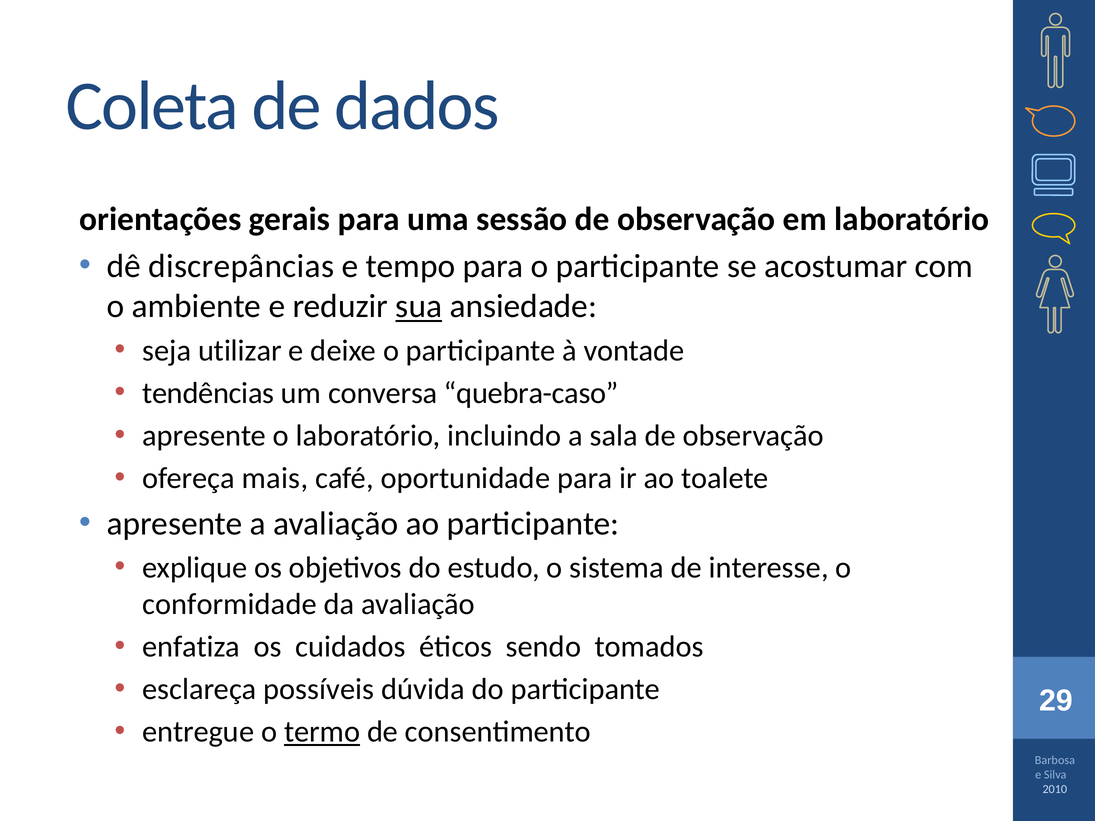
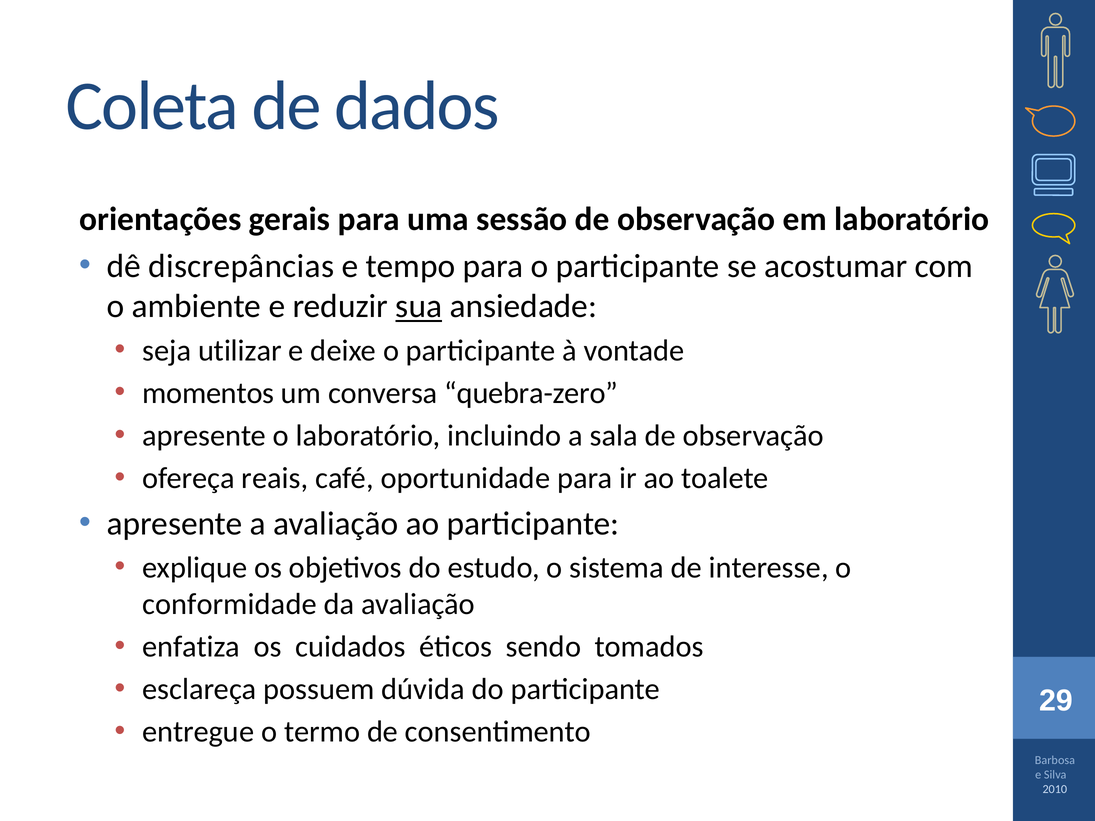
tendências: tendências -> momentos
quebra-caso: quebra-caso -> quebra-zero
mais: mais -> reais
possíveis: possíveis -> possuem
termo underline: present -> none
